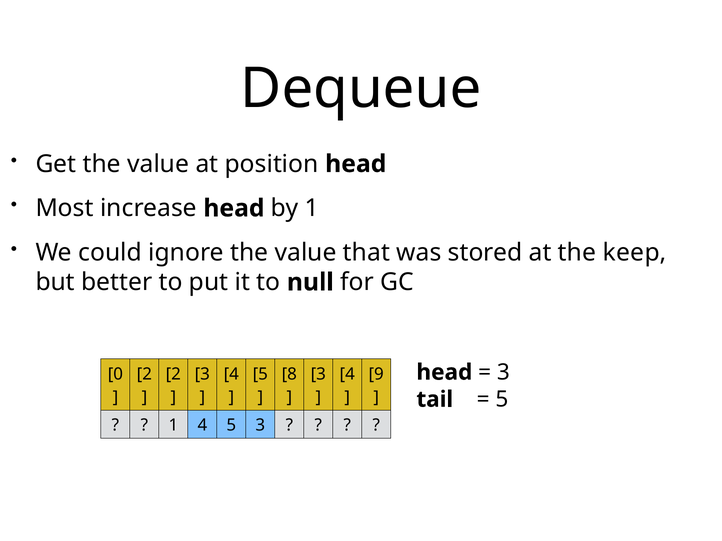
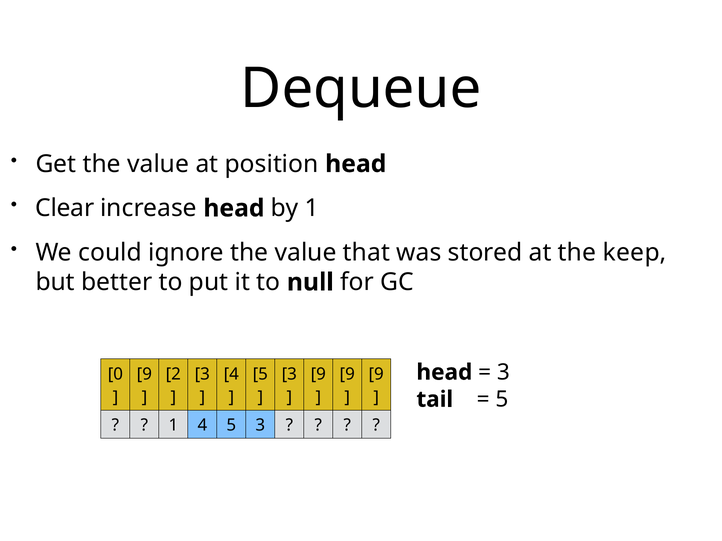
Most: Most -> Clear
2 at (144, 374): 2 -> 9
8 at (289, 374): 8 -> 3
3 at (318, 374): 3 -> 9
4 at (347, 374): 4 -> 9
